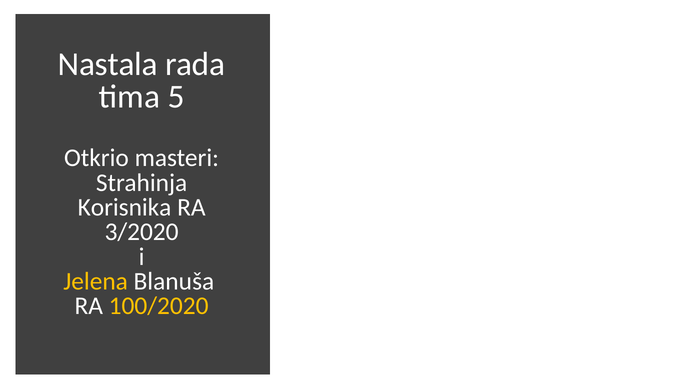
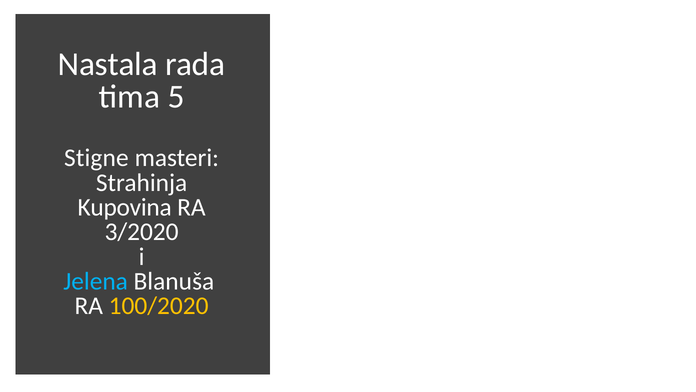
Otkrio: Otkrio -> Stigne
Korisnika: Korisnika -> Kupovina
Jelena colour: yellow -> light blue
